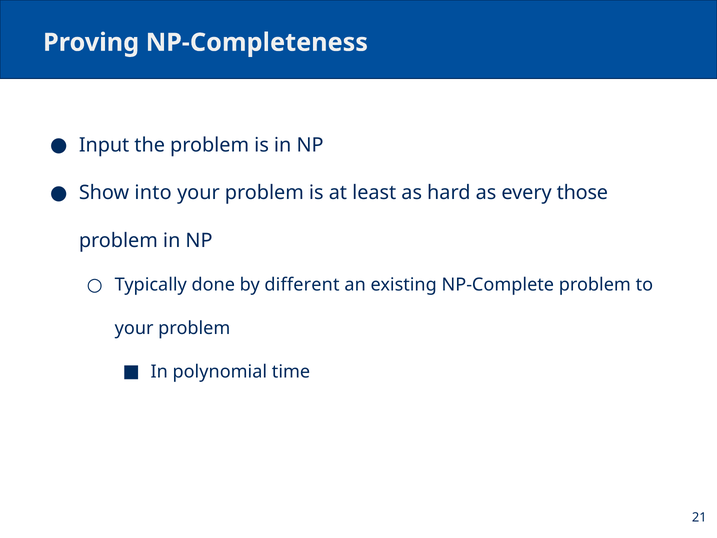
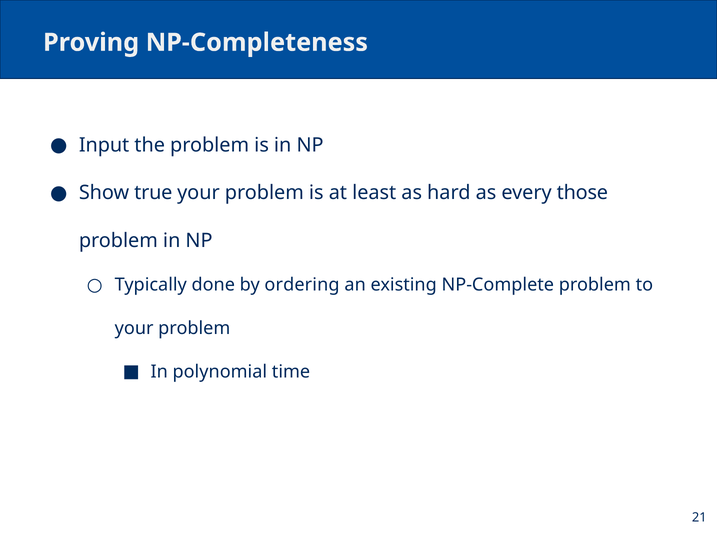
into: into -> true
different: different -> ordering
